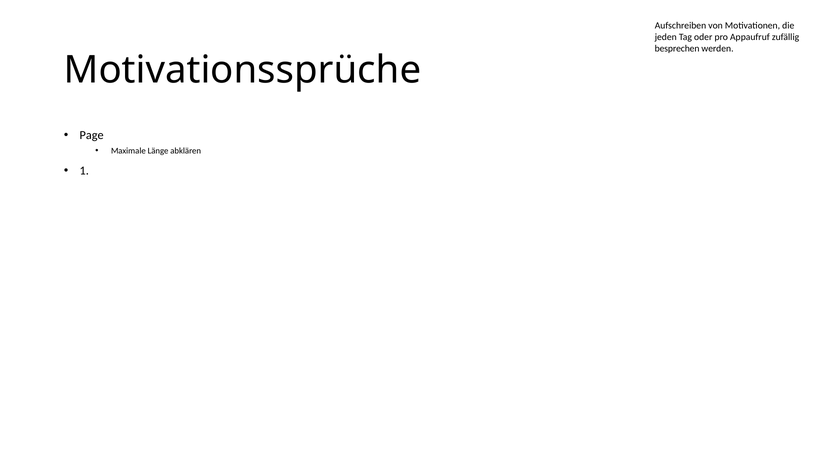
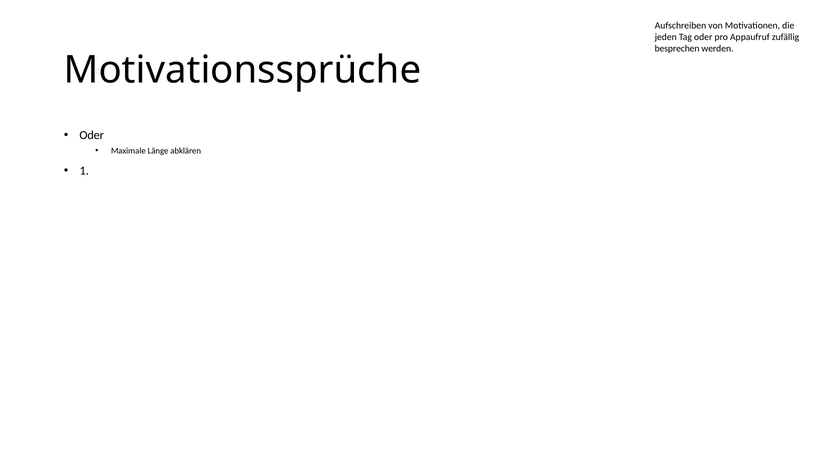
Page at (92, 135): Page -> Oder
